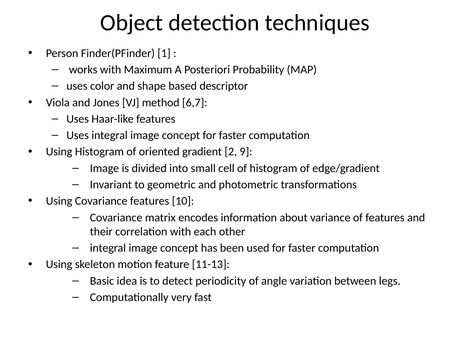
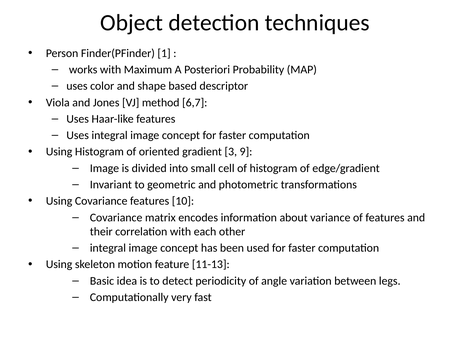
2: 2 -> 3
